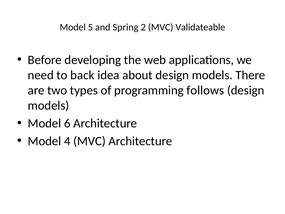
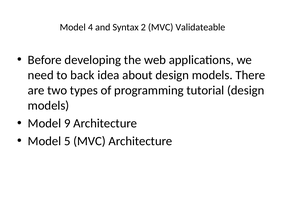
5: 5 -> 4
Spring: Spring -> Syntax
follows: follows -> tutorial
6: 6 -> 9
4: 4 -> 5
